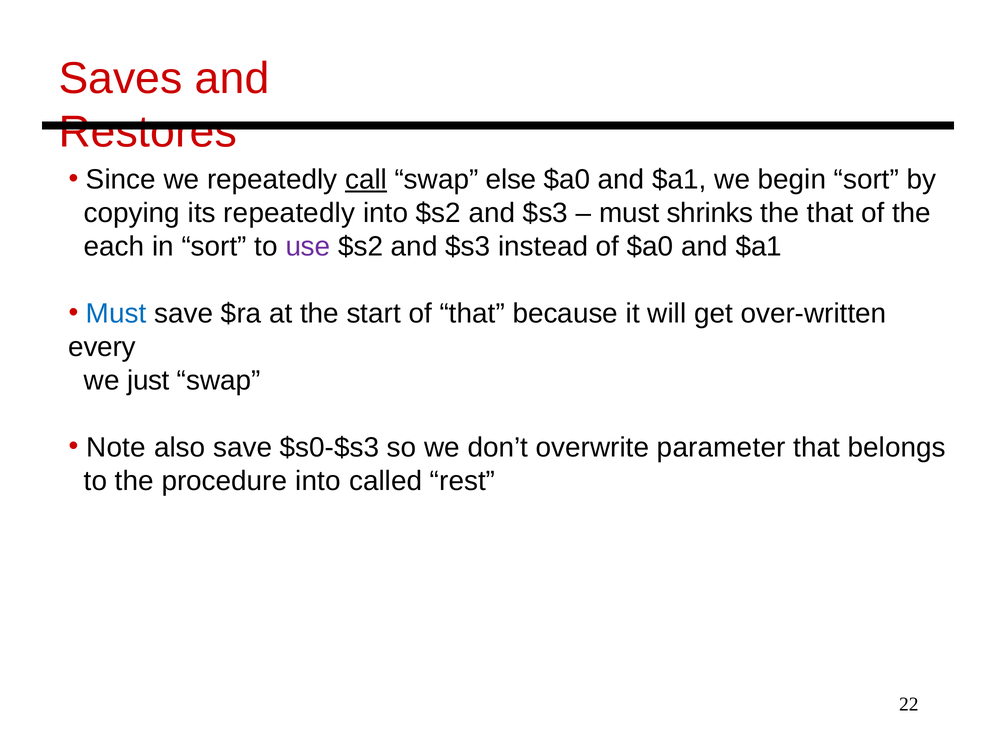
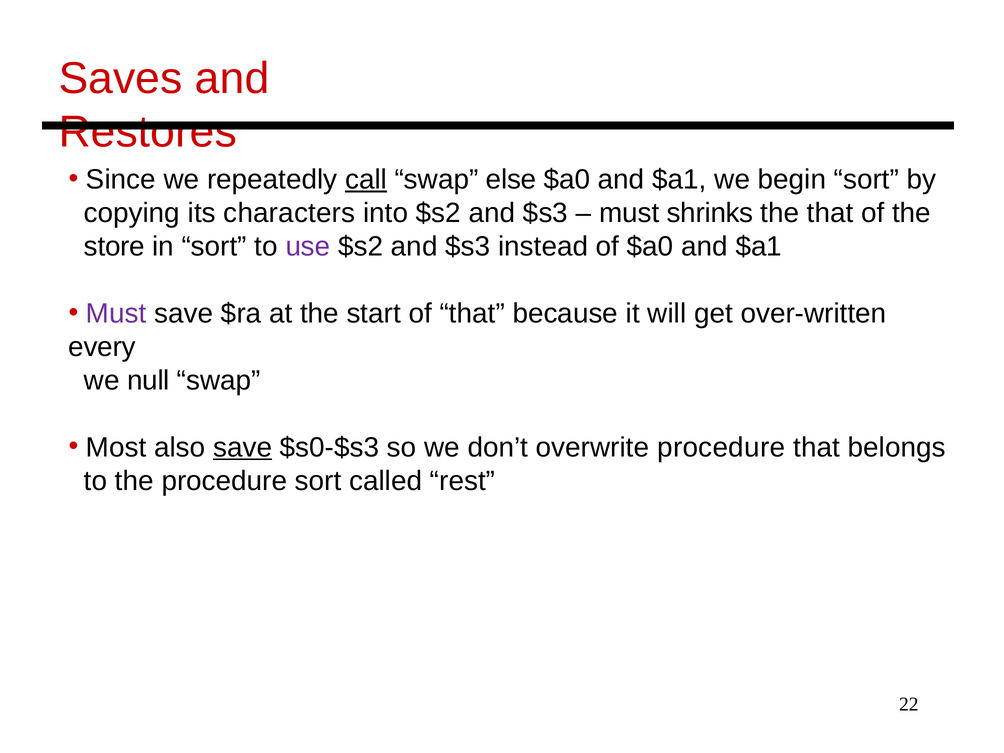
its repeatedly: repeatedly -> characters
each: each -> store
Must at (116, 313) colour: blue -> purple
just: just -> null
Note: Note -> Most
save at (243, 447) underline: none -> present
overwrite parameter: parameter -> procedure
procedure into: into -> sort
